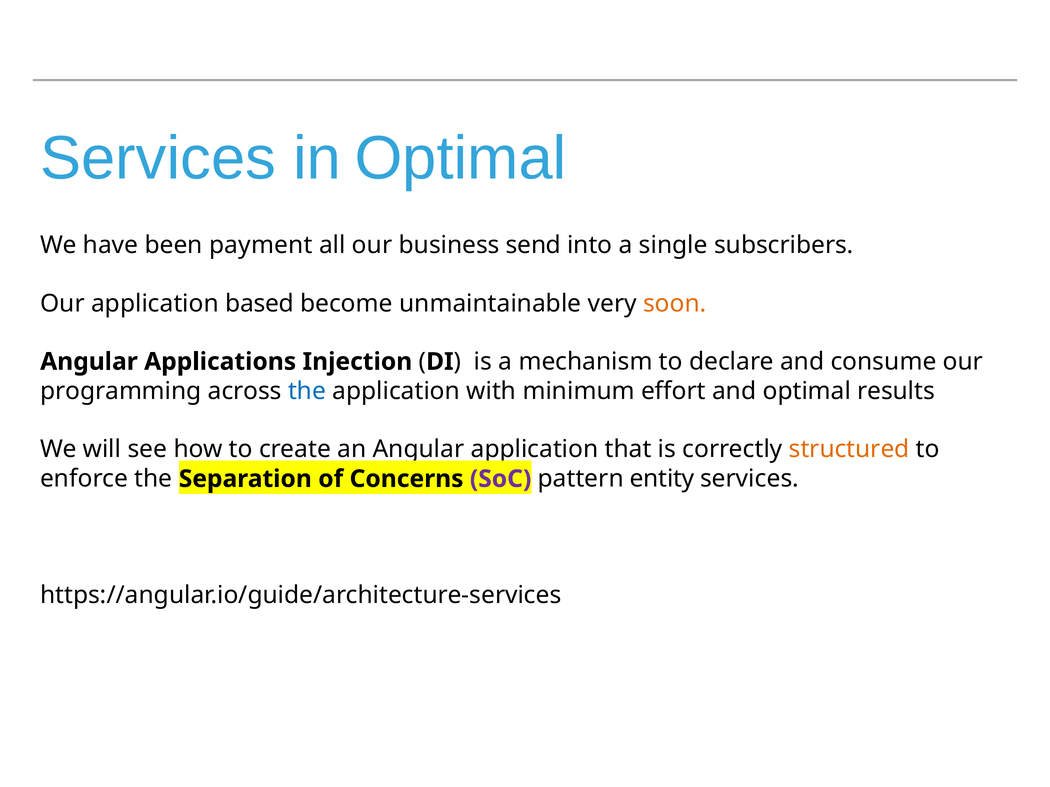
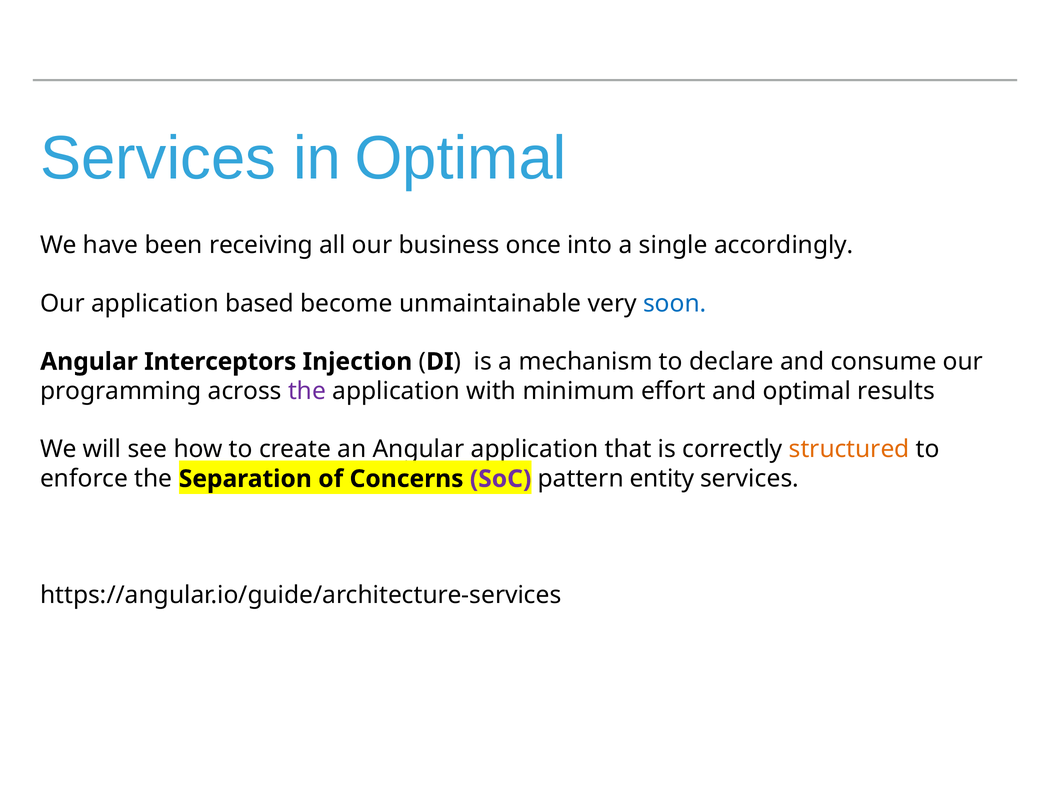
payment: payment -> receiving
send: send -> once
subscribers: subscribers -> accordingly
soon colour: orange -> blue
Applications: Applications -> Interceptors
the at (307, 391) colour: blue -> purple
